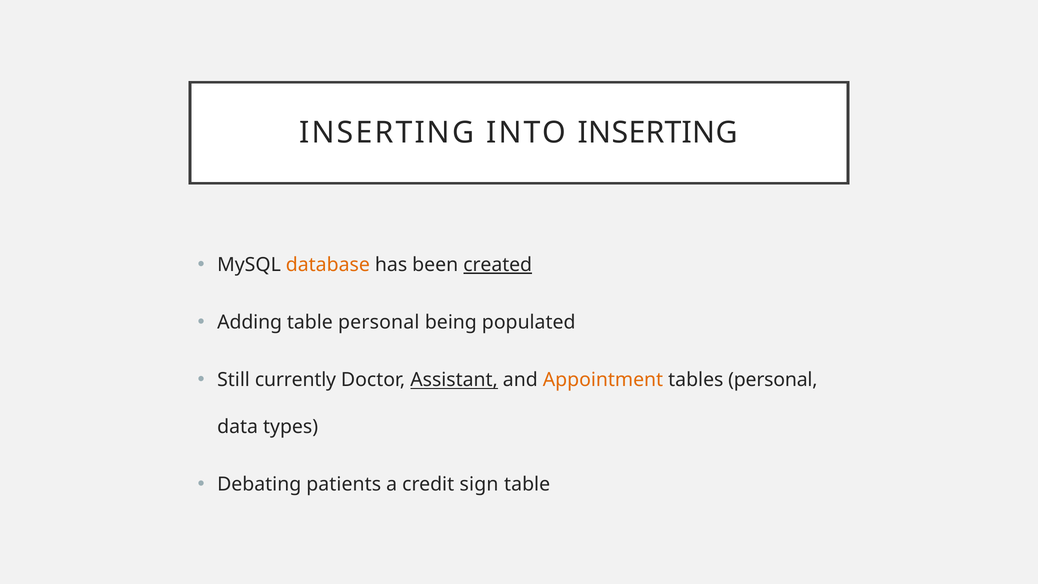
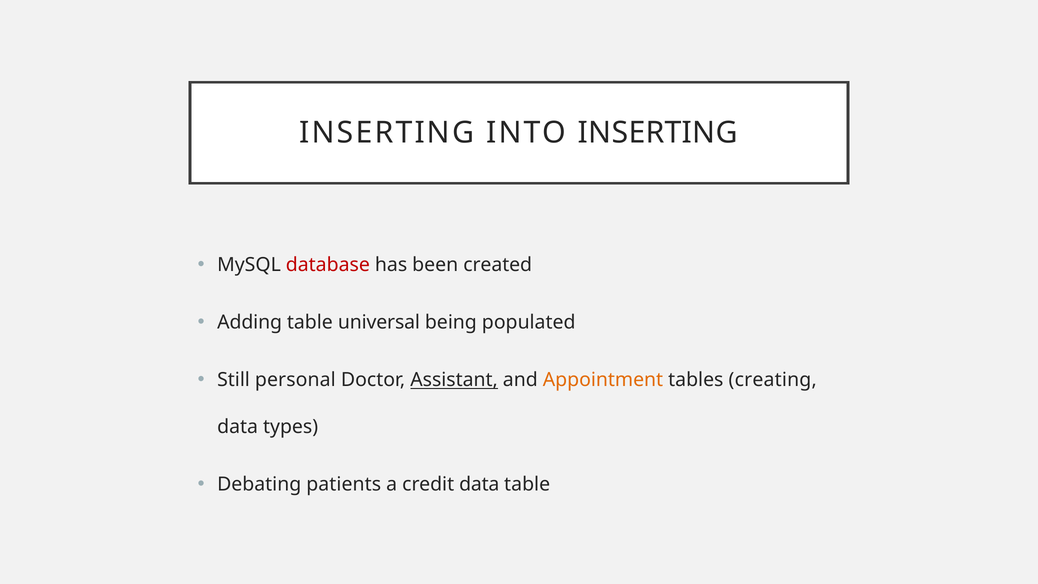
database colour: orange -> red
created underline: present -> none
table personal: personal -> universal
currently: currently -> personal
tables personal: personal -> creating
credit sign: sign -> data
